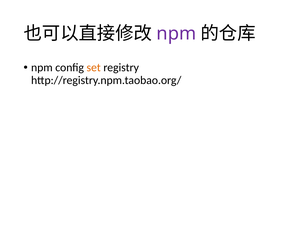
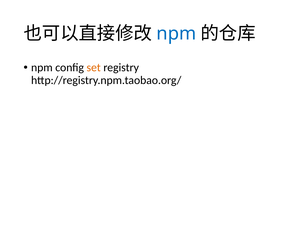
npm at (176, 34) colour: purple -> blue
